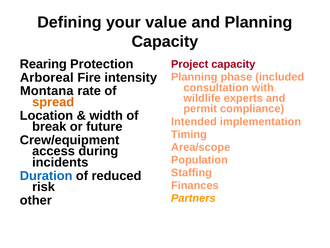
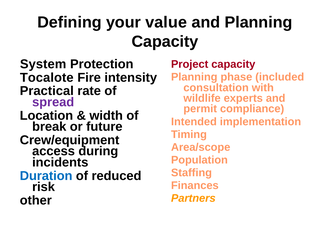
Rearing: Rearing -> System
Arboreal: Arboreal -> Tocalote
Montana: Montana -> Practical
spread colour: orange -> purple
